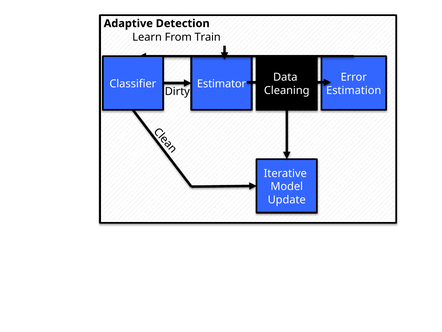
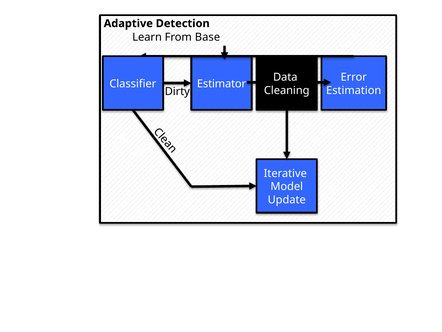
Train: Train -> Base
